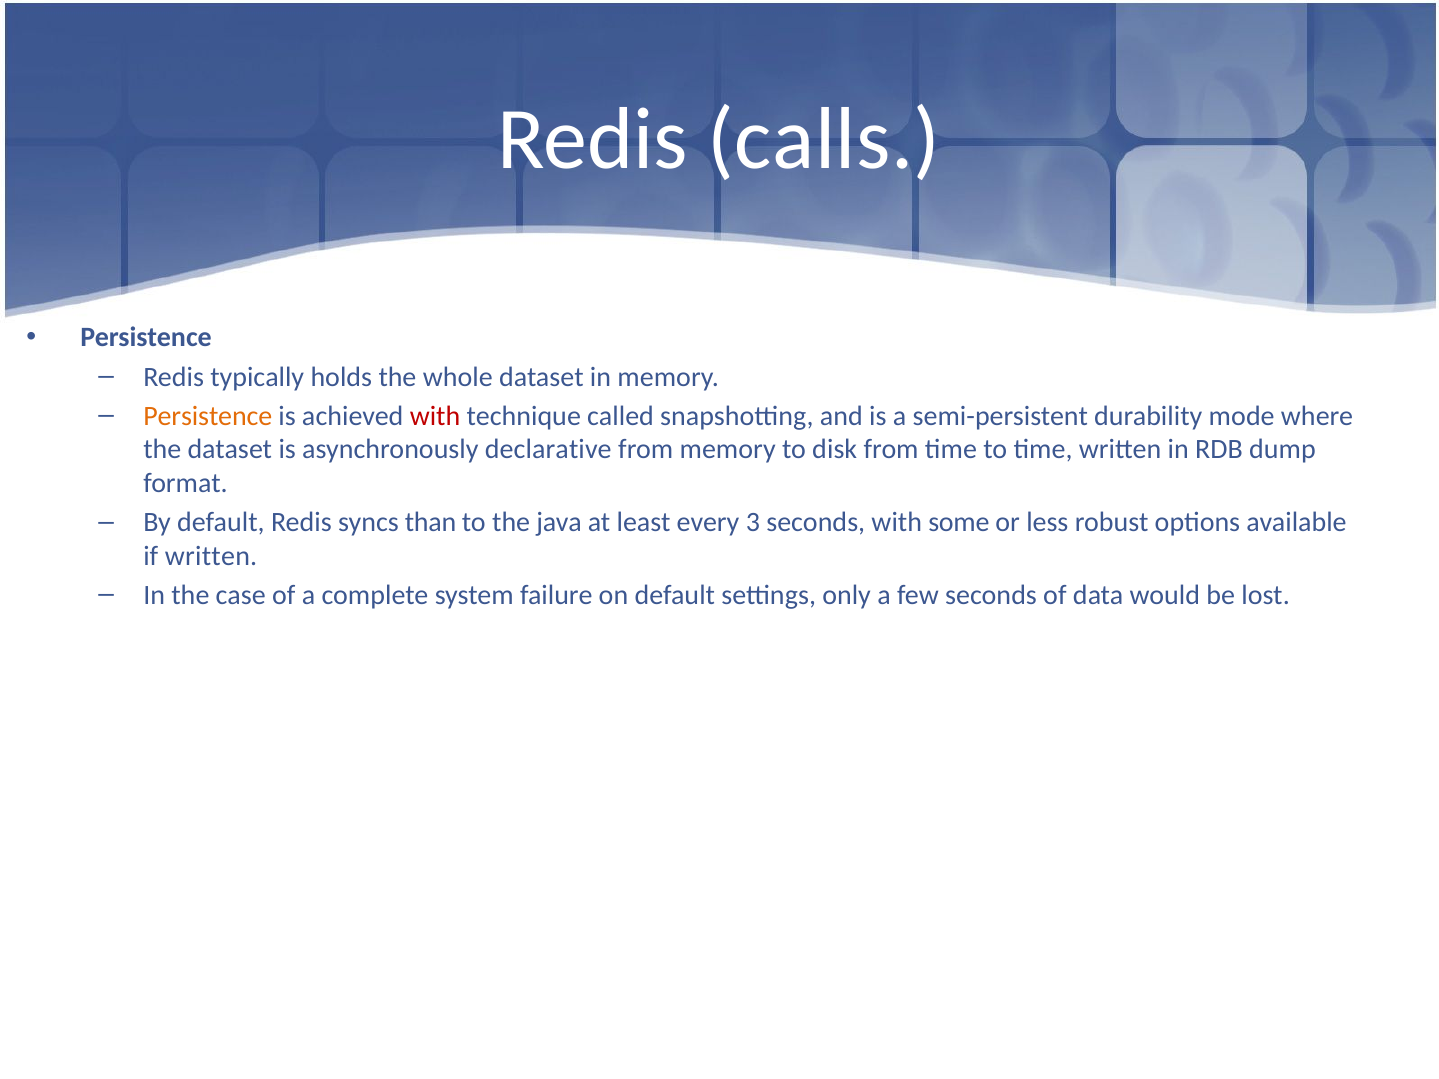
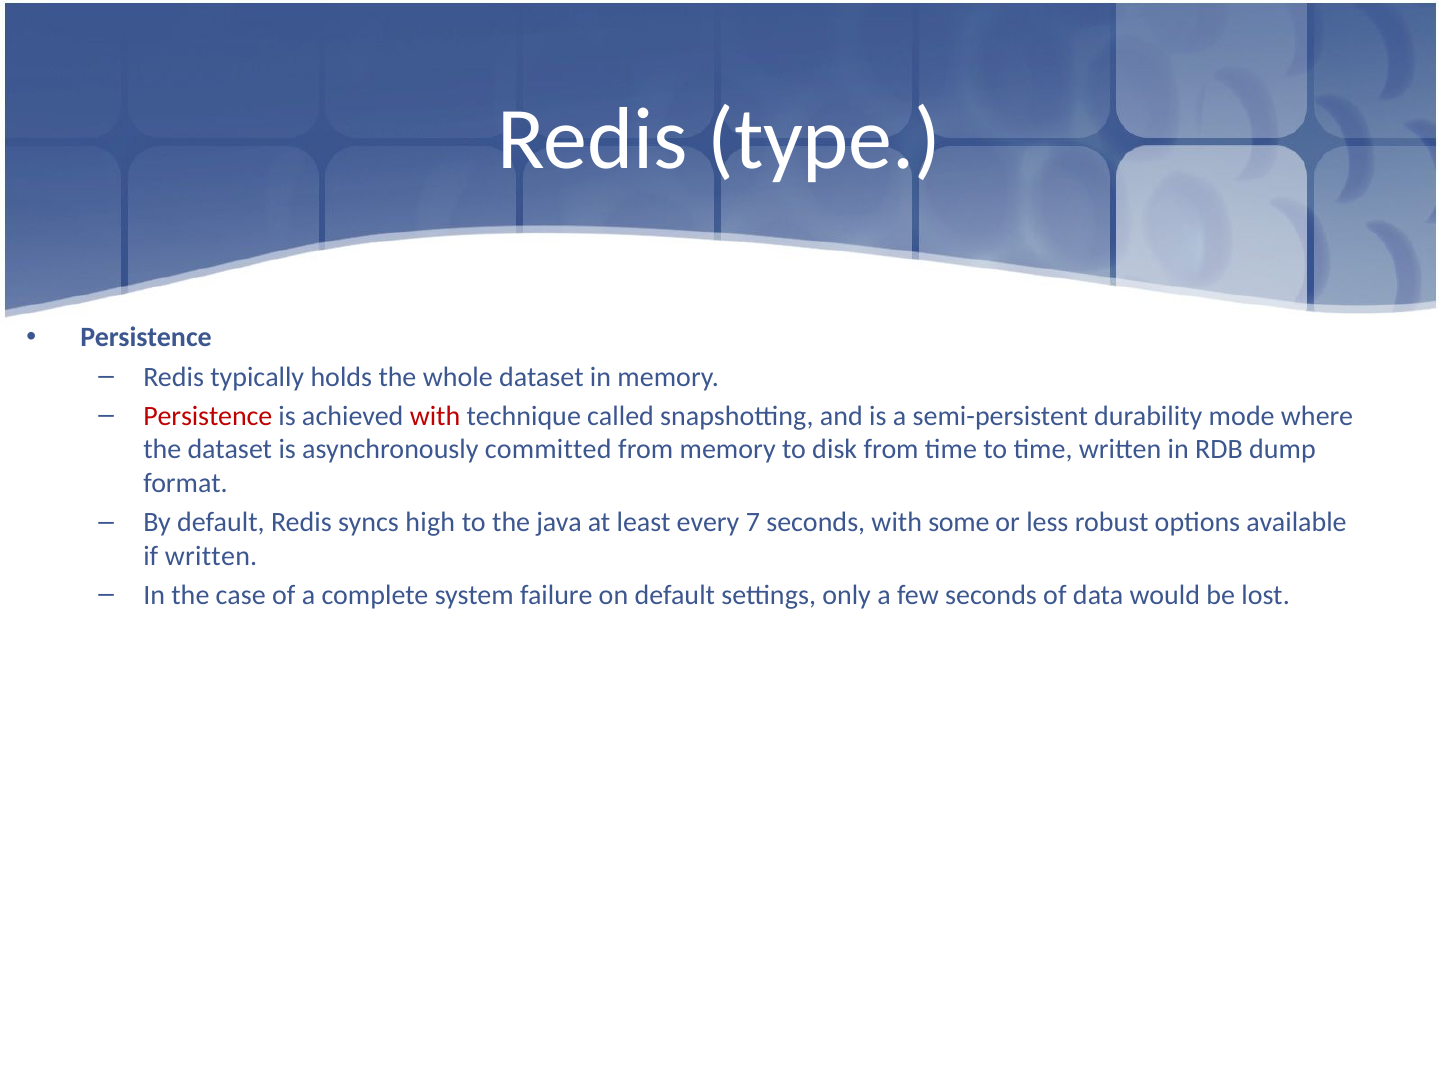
calls: calls -> type
Persistence at (208, 416) colour: orange -> red
declarative: declarative -> committed
than: than -> high
3: 3 -> 7
